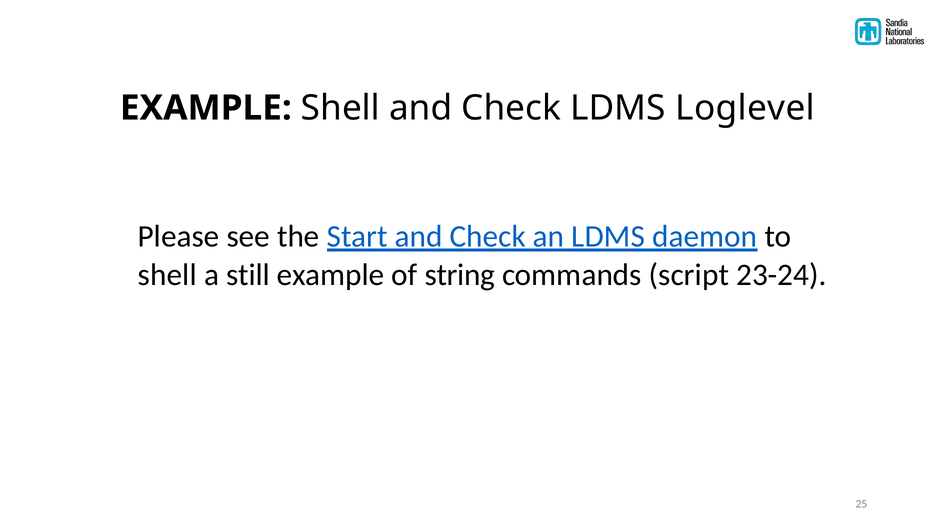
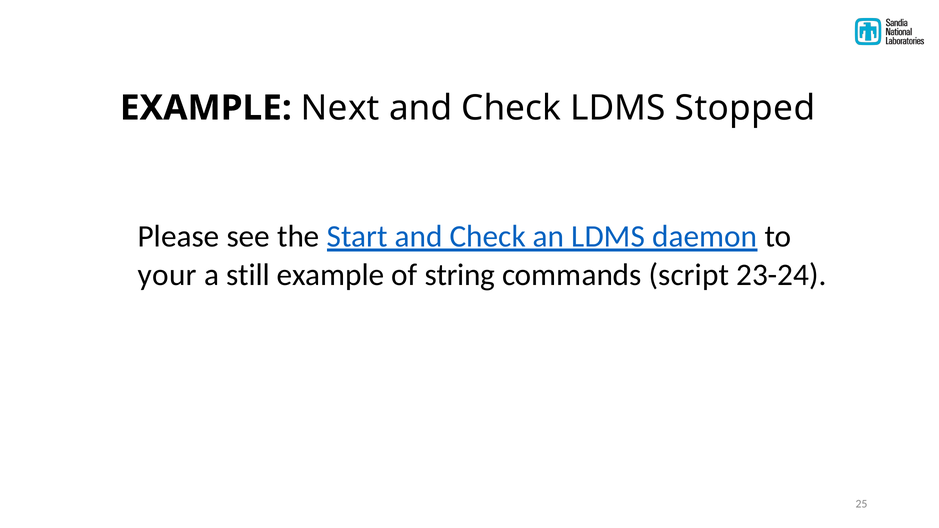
EXAMPLE Shell: Shell -> Next
Loglevel: Loglevel -> Stopped
shell at (167, 275): shell -> your
